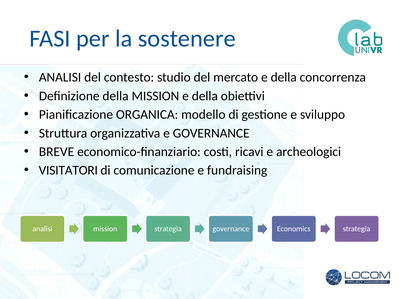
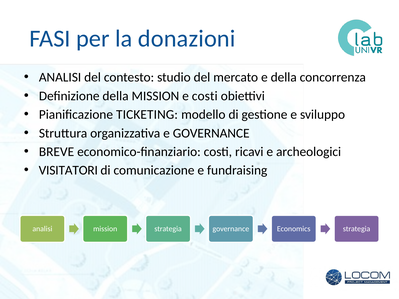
sostenere: sostenere -> donazioni
MISSION e della: della -> costi
ORGANICA: ORGANICA -> TICKETING
